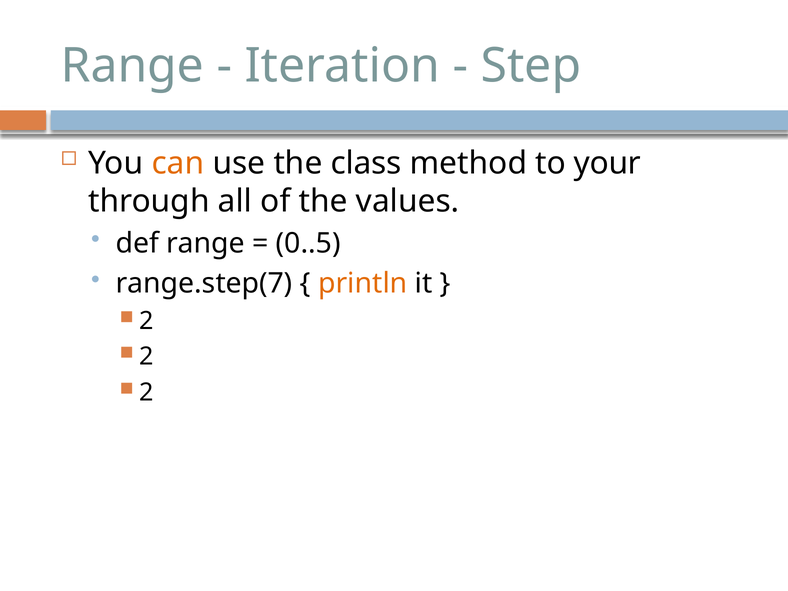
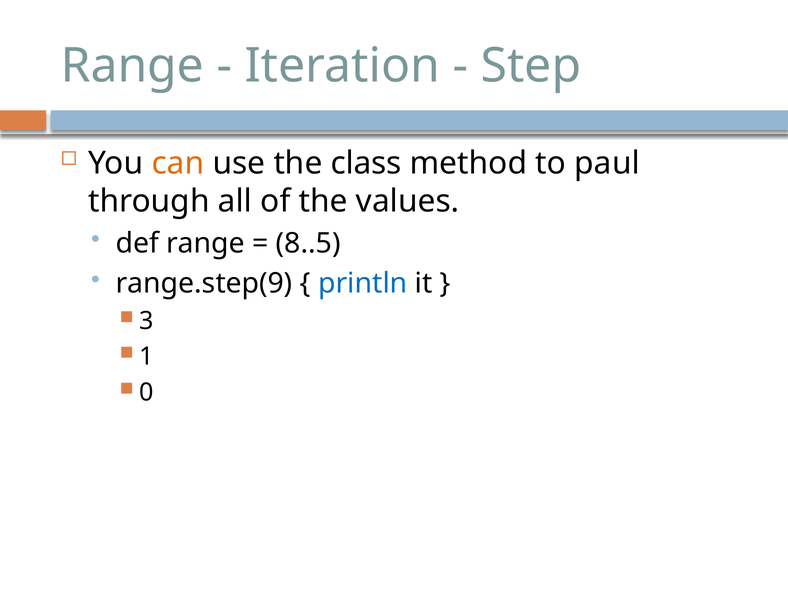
your: your -> paul
0..5: 0..5 -> 8..5
range.step(7: range.step(7 -> range.step(9
println colour: orange -> blue
2 at (147, 321): 2 -> 3
2 at (147, 357): 2 -> 1
2 at (147, 392): 2 -> 0
